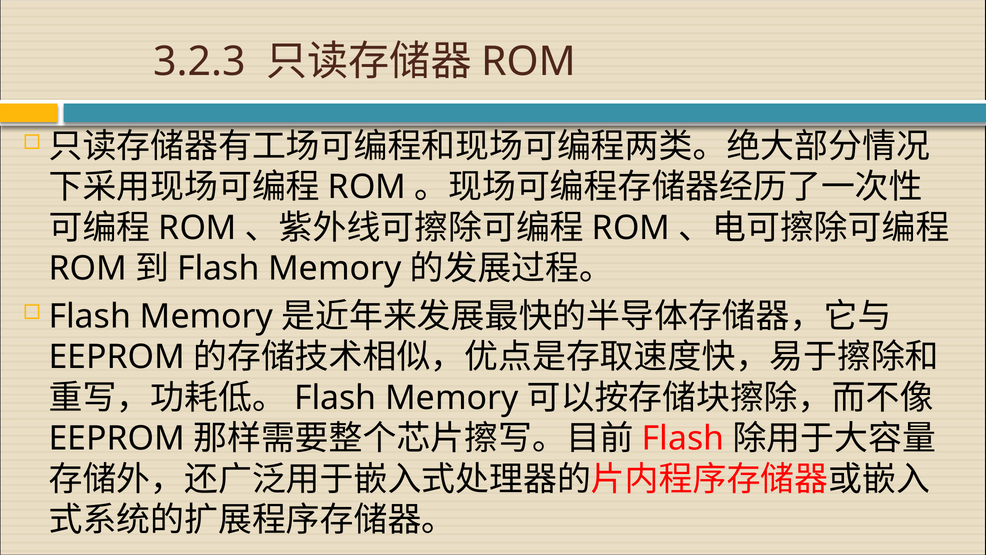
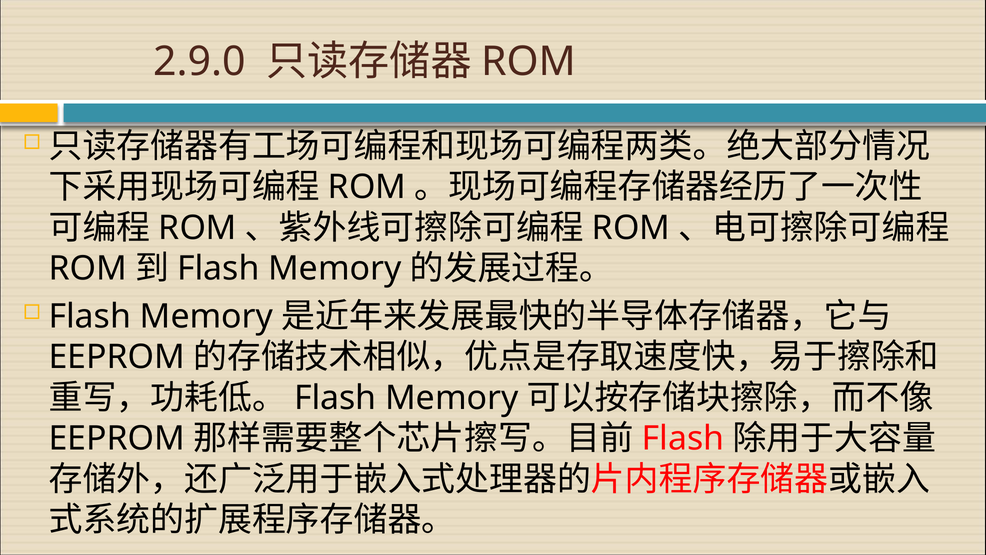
3.2.3: 3.2.3 -> 2.9.0
